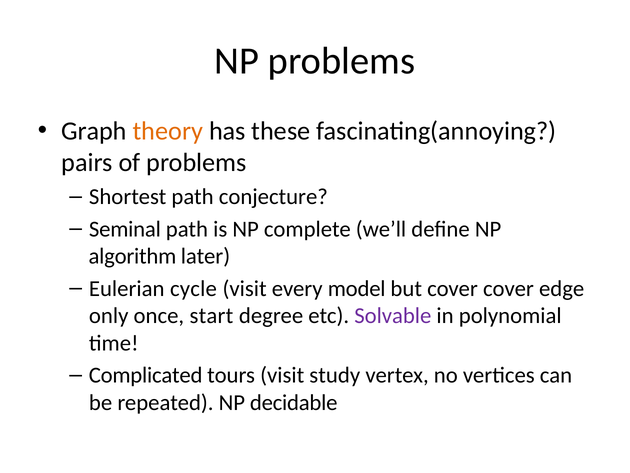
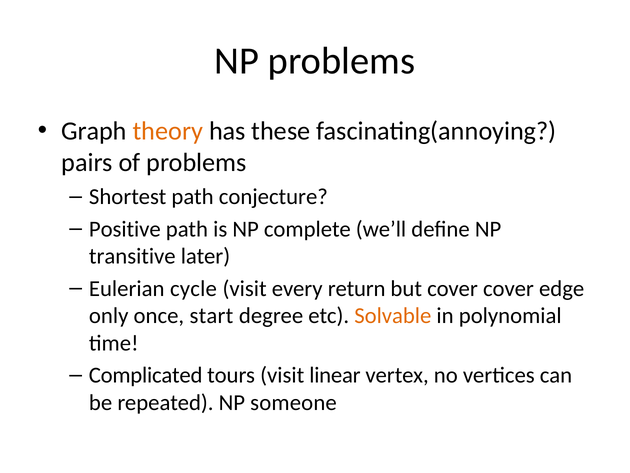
Seminal: Seminal -> Positive
algorithm: algorithm -> transitive
model: model -> return
Solvable colour: purple -> orange
study: study -> linear
decidable: decidable -> someone
